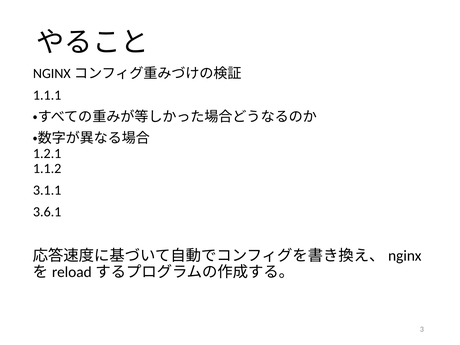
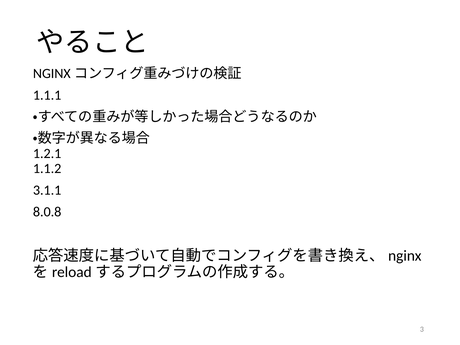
3.6.1: 3.6.1 -> 8.0.8
